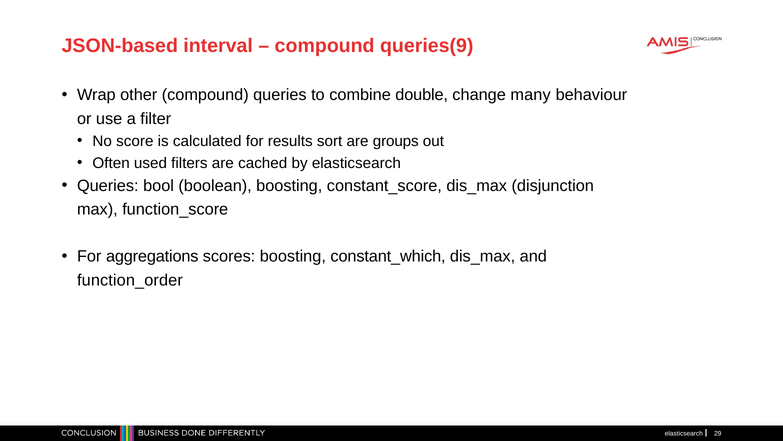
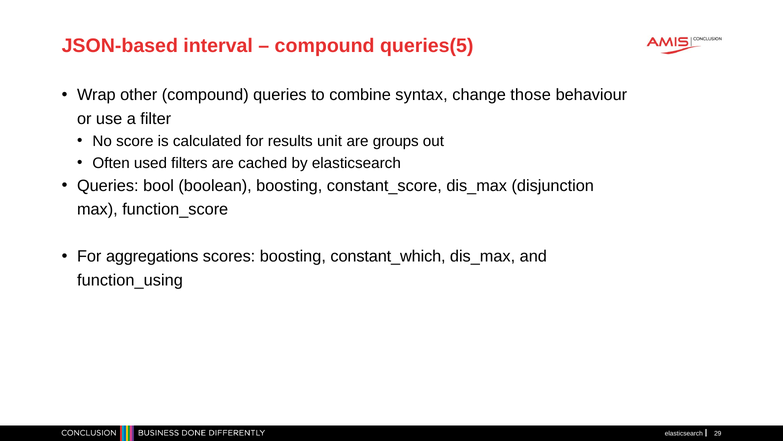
queries(9: queries(9 -> queries(5
double: double -> syntax
many: many -> those
sort: sort -> unit
function_order: function_order -> function_using
